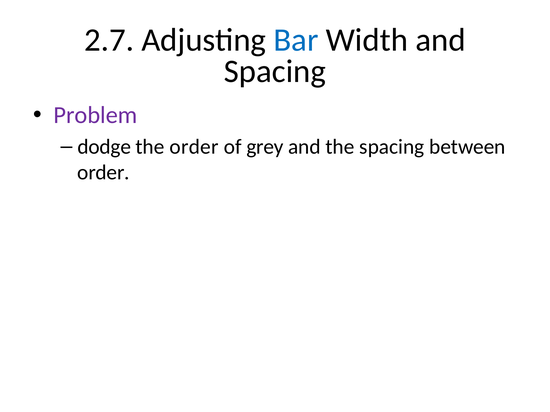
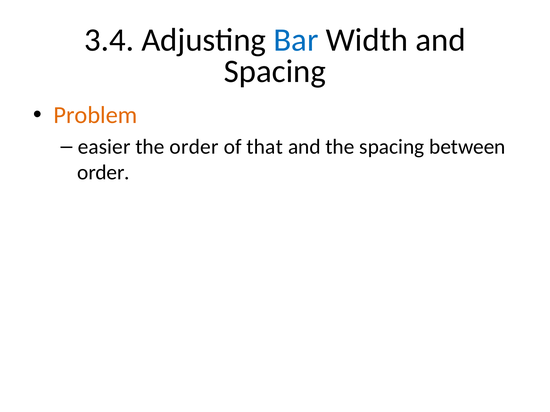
2.7: 2.7 -> 3.4
Problem colour: purple -> orange
dodge: dodge -> easier
grey: grey -> that
